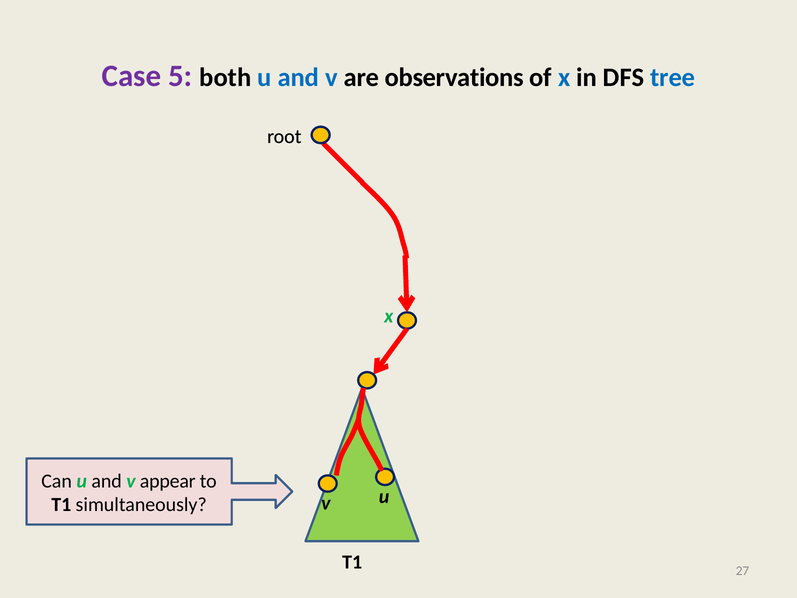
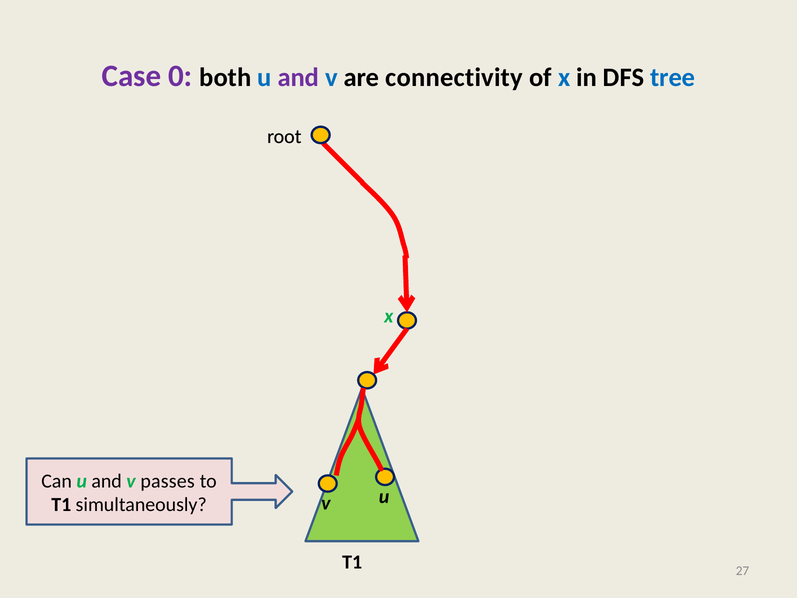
5: 5 -> 0
and at (298, 77) colour: blue -> purple
observations: observations -> connectivity
appear: appear -> passes
